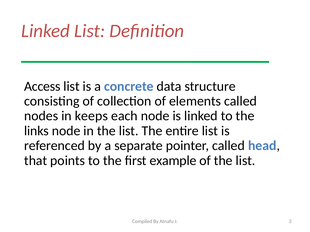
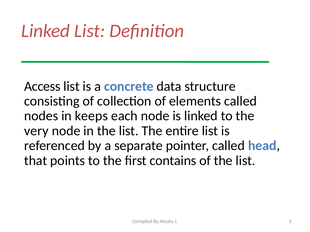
links: links -> very
example: example -> contains
